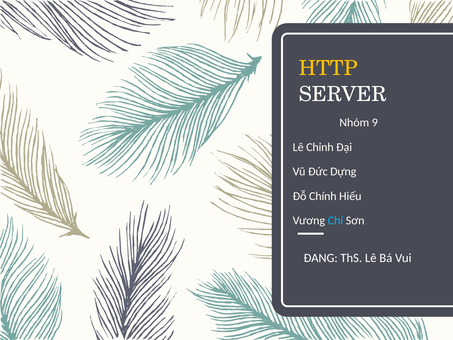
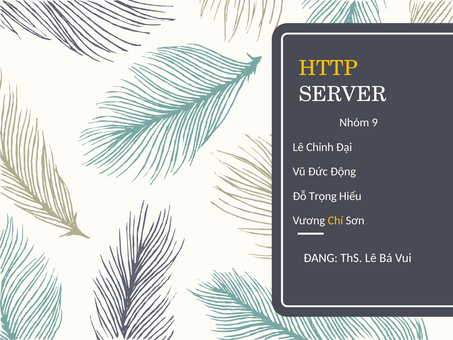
Dựng: Dựng -> Động
Chính: Chính -> Trọng
Chí colour: light blue -> yellow
